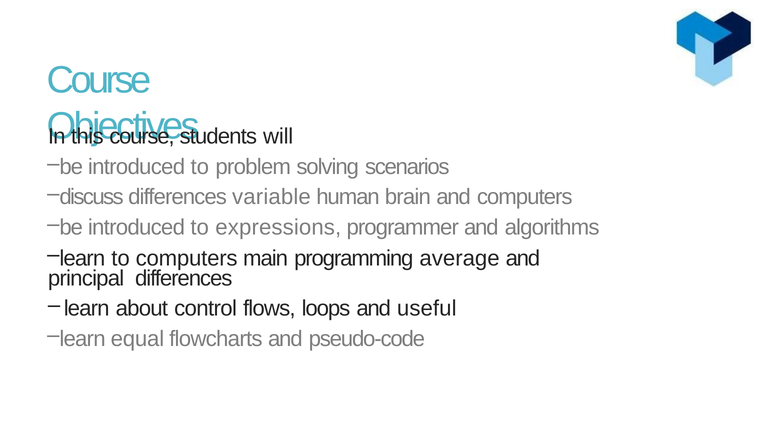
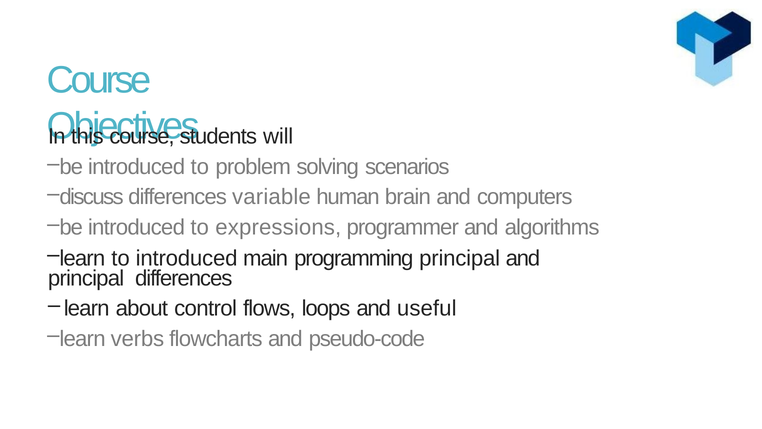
to computers: computers -> introduced
programming average: average -> principal
equal: equal -> verbs
